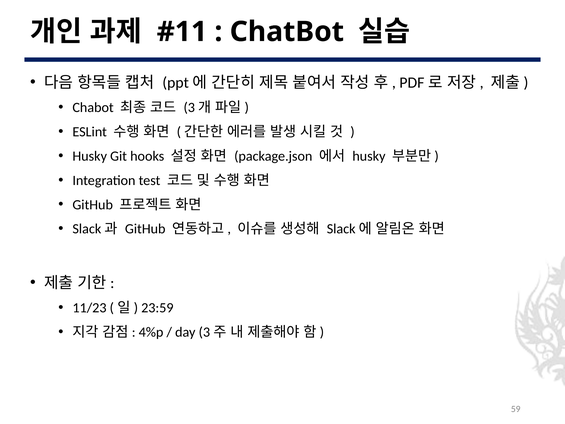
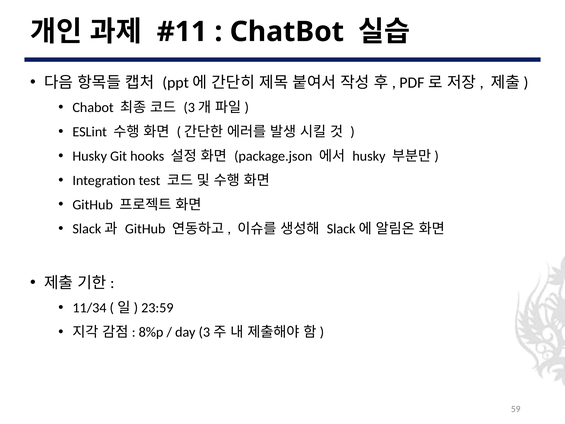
11/23: 11/23 -> 11/34
4%p: 4%p -> 8%p
